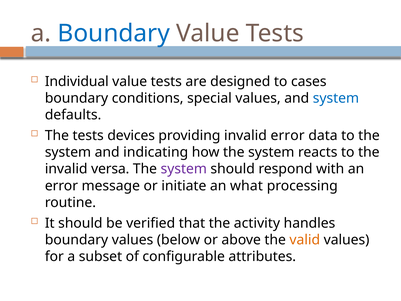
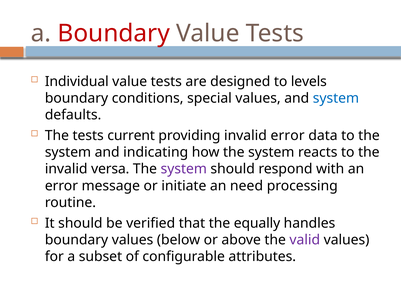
Boundary at (114, 33) colour: blue -> red
cases: cases -> levels
devices: devices -> current
what: what -> need
activity: activity -> equally
valid colour: orange -> purple
